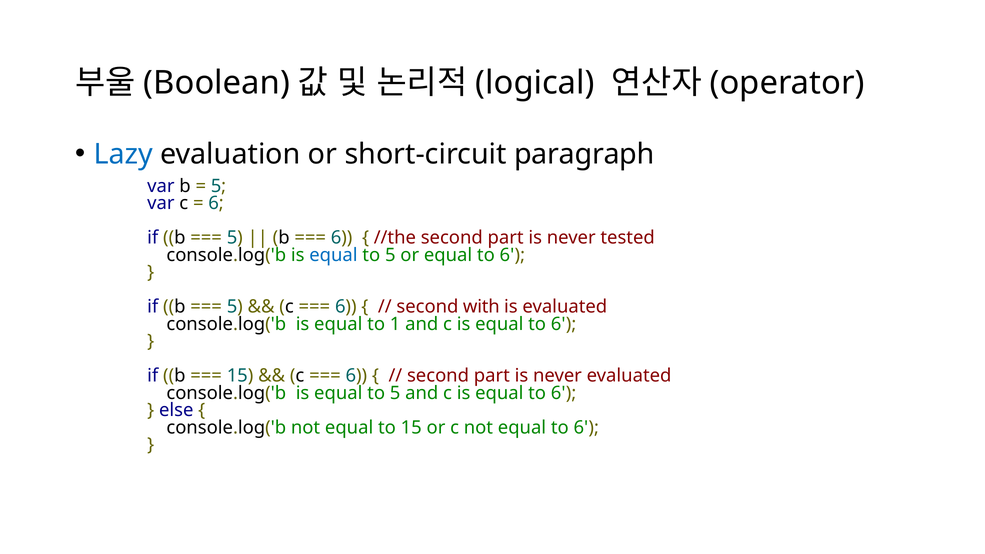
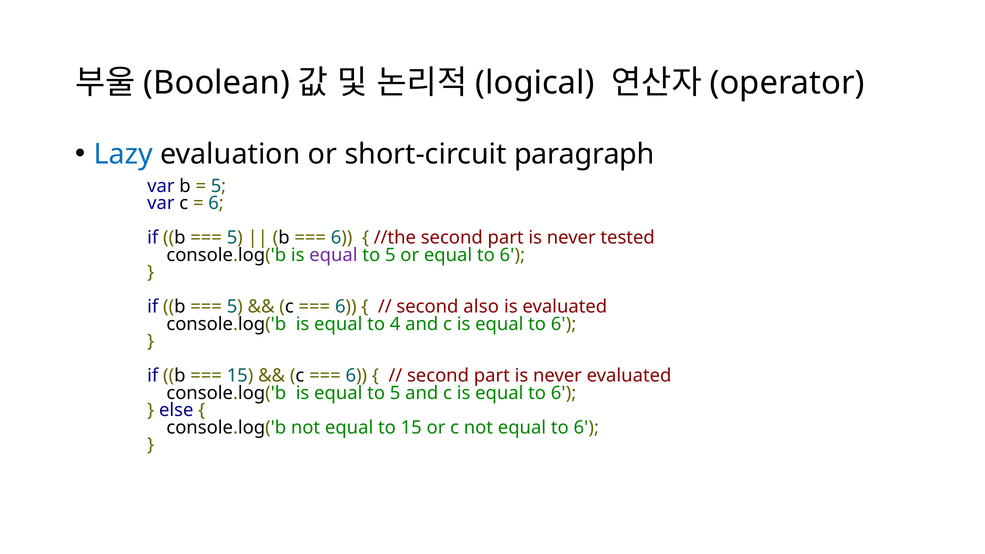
equal at (333, 255) colour: blue -> purple
with: with -> also
1: 1 -> 4
